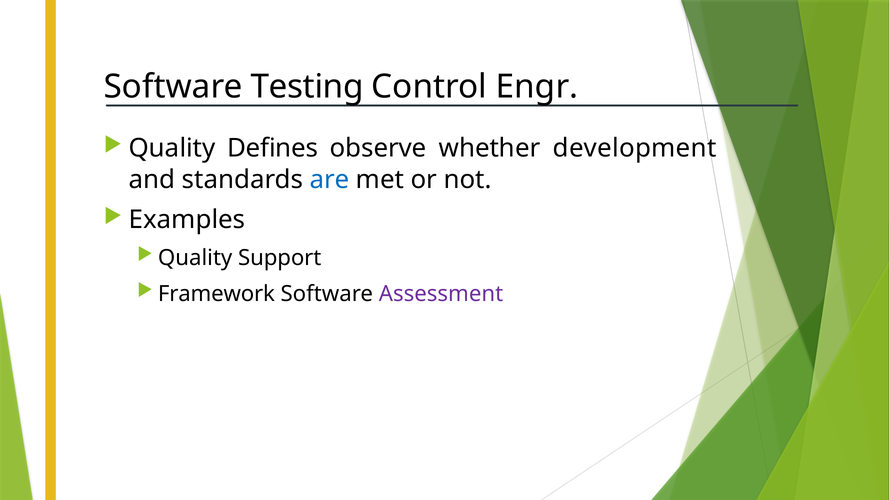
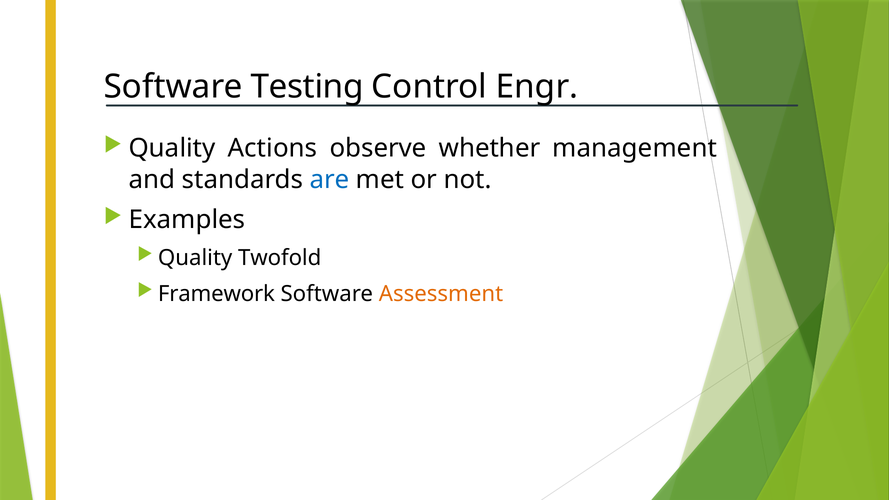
Defines: Defines -> Actions
development: development -> management
Support: Support -> Twofold
Assessment colour: purple -> orange
